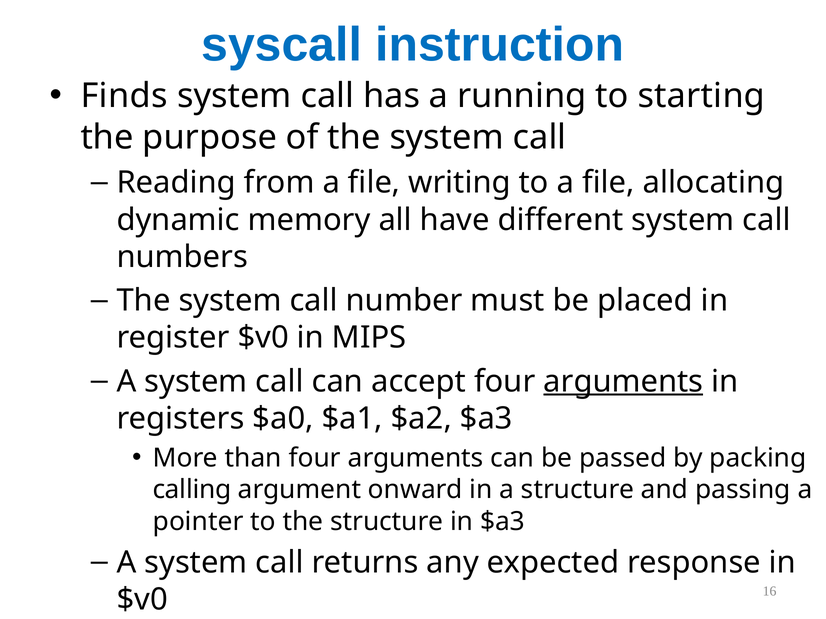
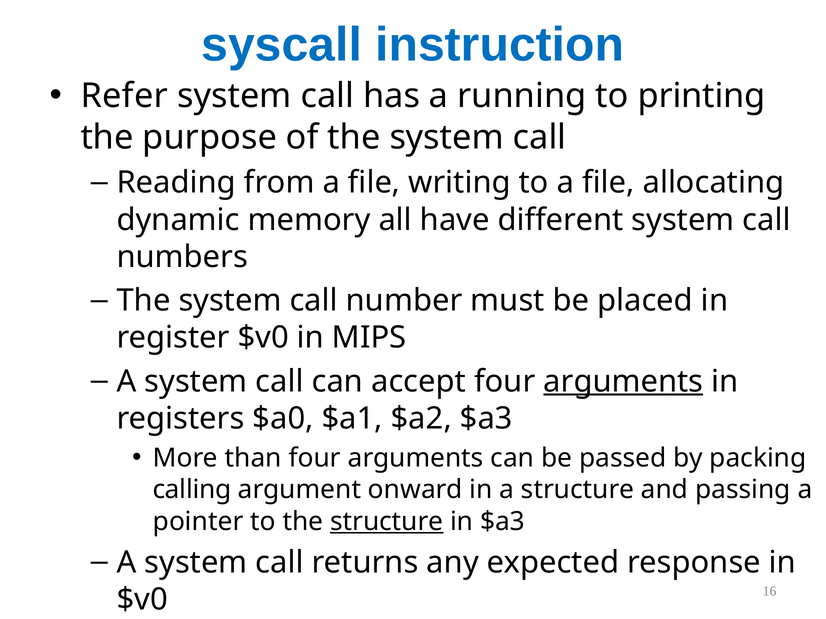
Finds: Finds -> Refer
starting: starting -> printing
structure at (387, 522) underline: none -> present
